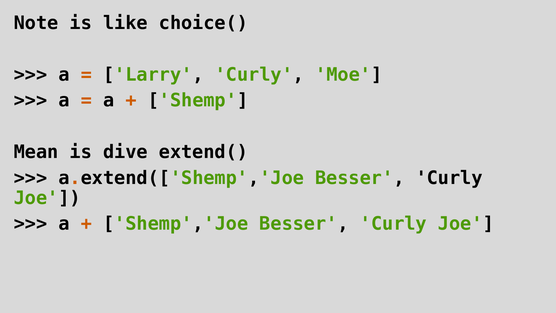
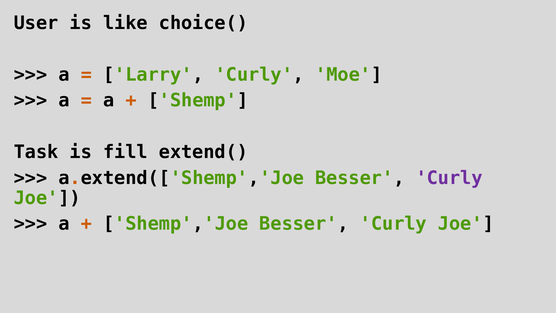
Note: Note -> User
Mean: Mean -> Task
dive: dive -> fill
Curly at (449, 178) colour: black -> purple
